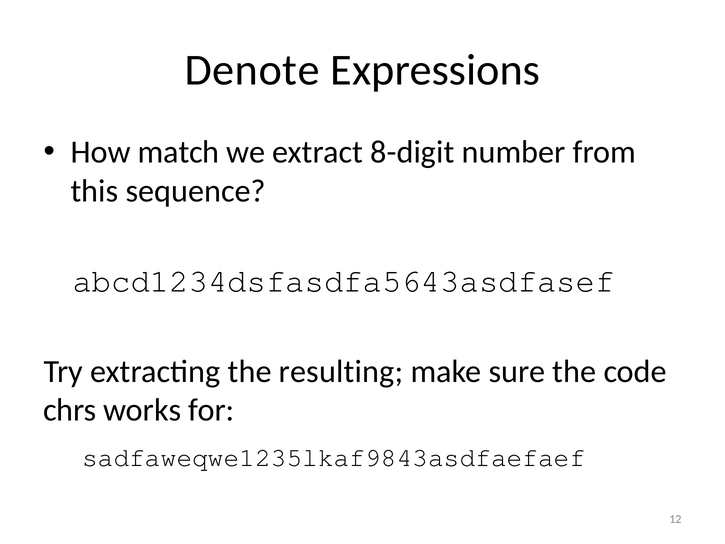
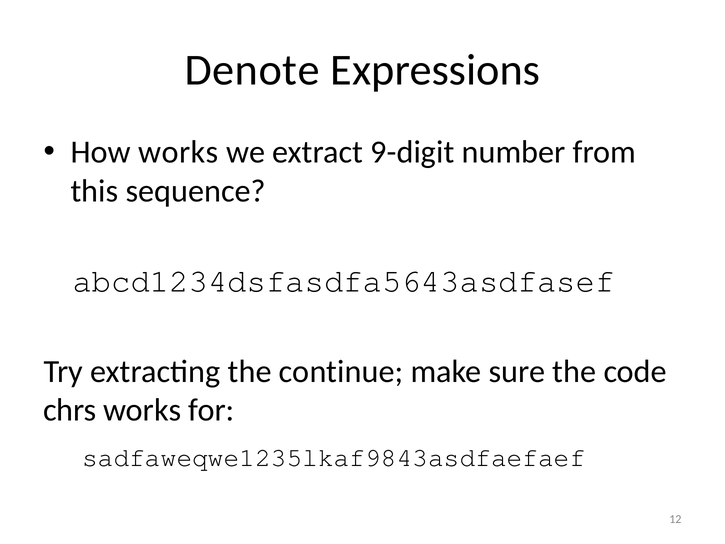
How match: match -> works
8-digit: 8-digit -> 9-digit
resulting: resulting -> continue
